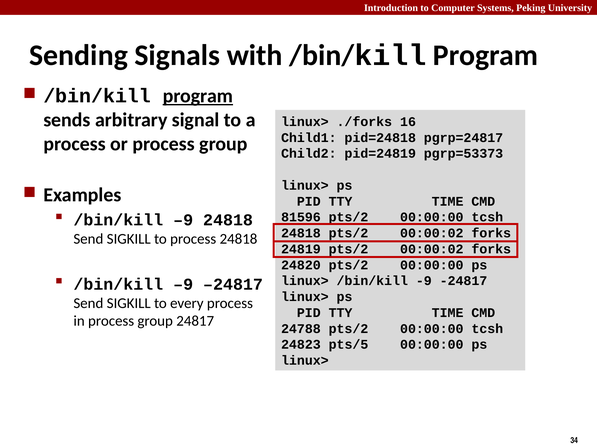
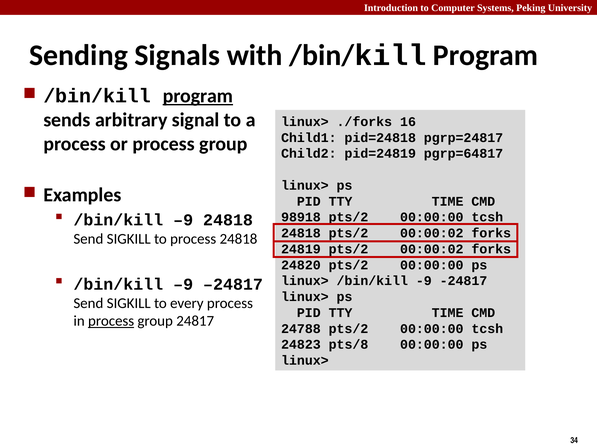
pgrp=53373: pgrp=53373 -> pgrp=64817
81596: 81596 -> 98918
process at (111, 321) underline: none -> present
pts/5: pts/5 -> pts/8
